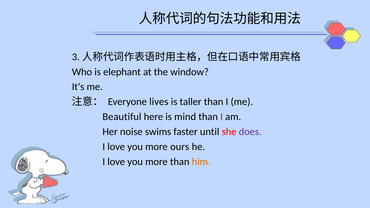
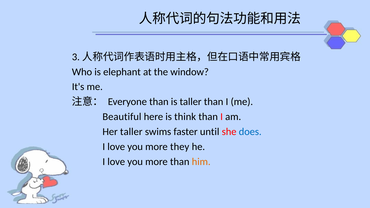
Everyone lives: lives -> than
mind: mind -> think
Her noise: noise -> taller
does colour: purple -> blue
ours: ours -> they
